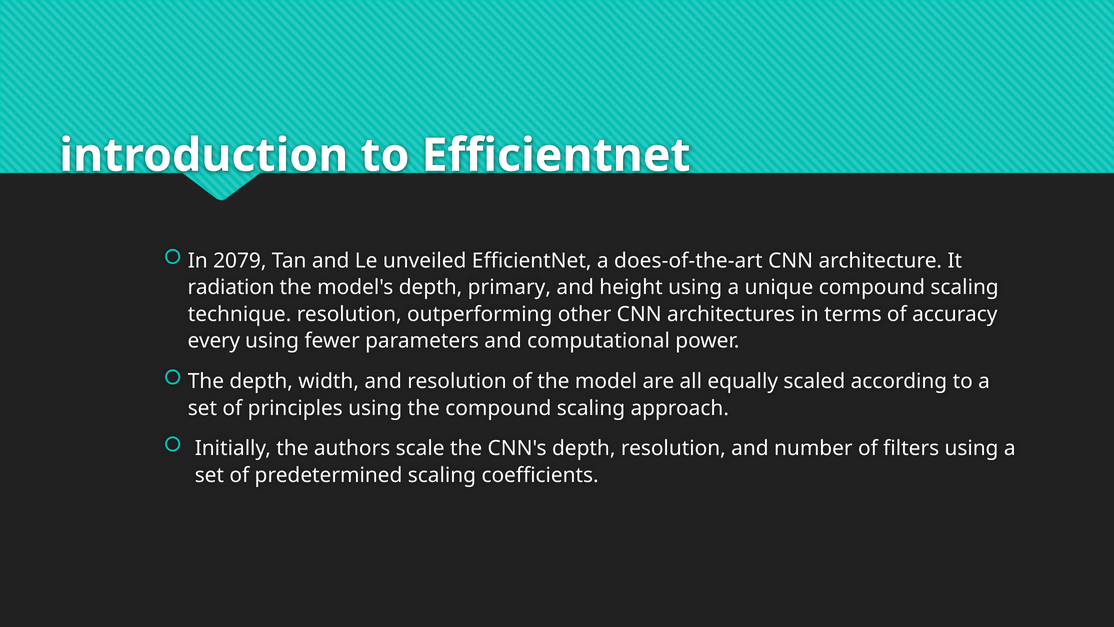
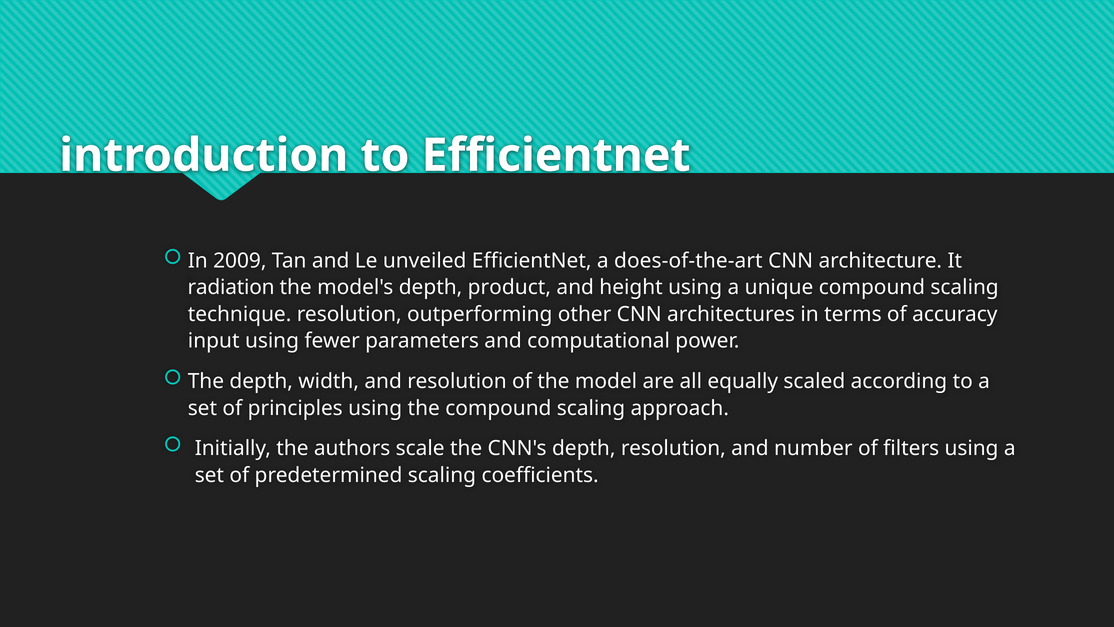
2079: 2079 -> 2009
primary: primary -> product
every: every -> input
